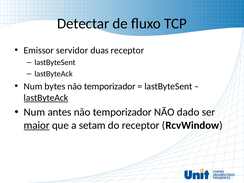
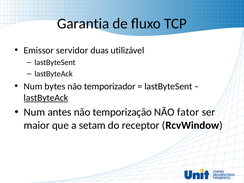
Detectar: Detectar -> Garantia
duas receptor: receptor -> utilizável
temporizador at (122, 112): temporizador -> temporização
dado: dado -> fator
maior underline: present -> none
